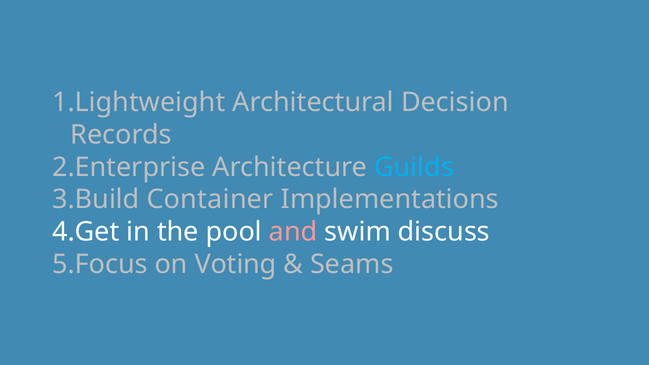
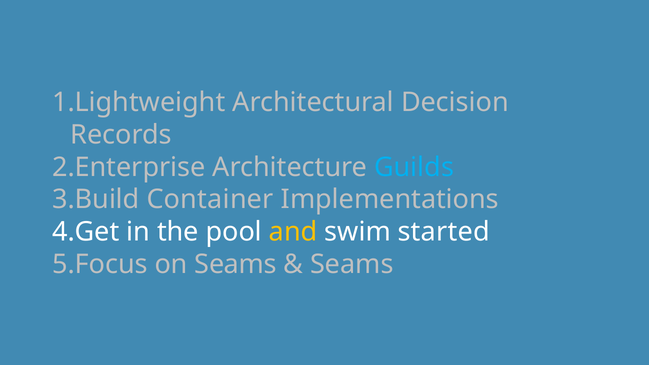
and colour: pink -> yellow
discuss: discuss -> started
on Voting: Voting -> Seams
